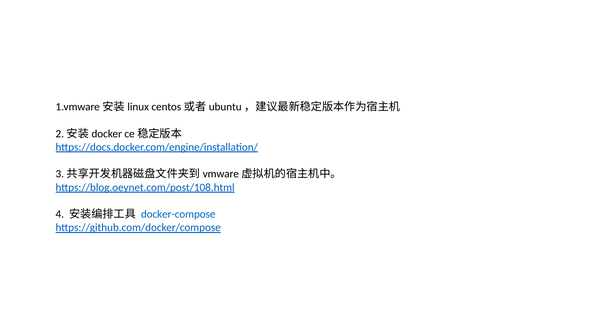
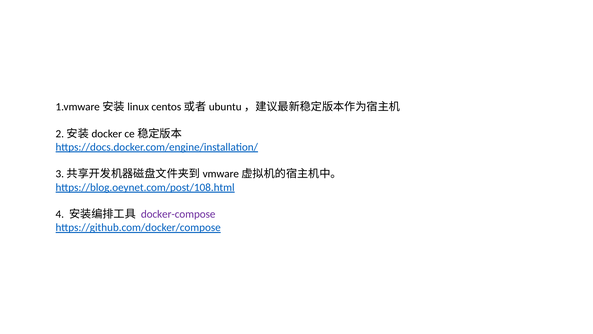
docker-compose colour: blue -> purple
